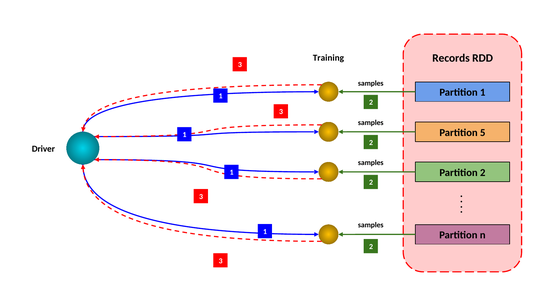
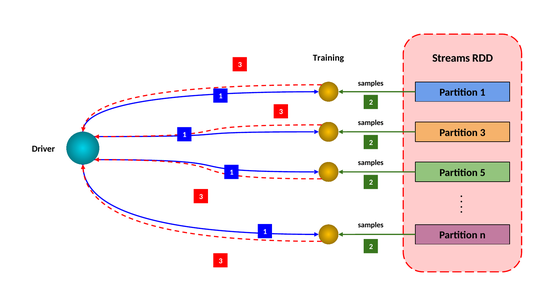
Records: Records -> Streams
Partition 5: 5 -> 3
Partition 2: 2 -> 5
